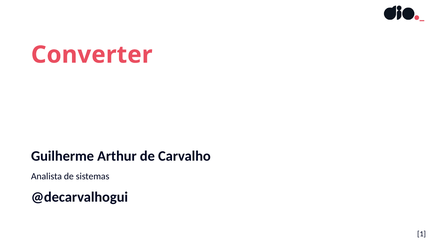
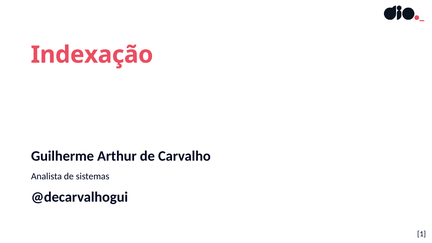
Converter: Converter -> Indexação
